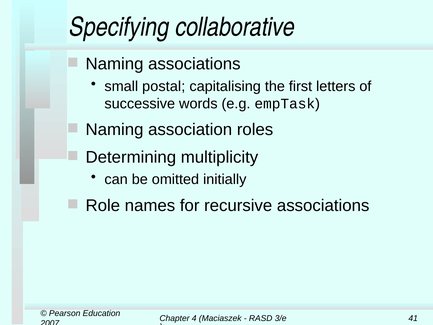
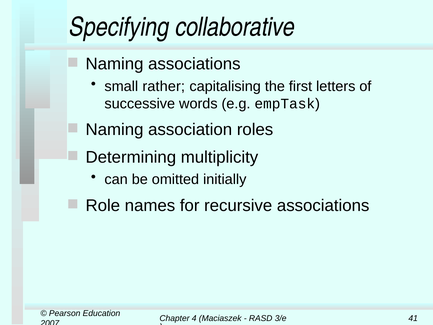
postal: postal -> rather
